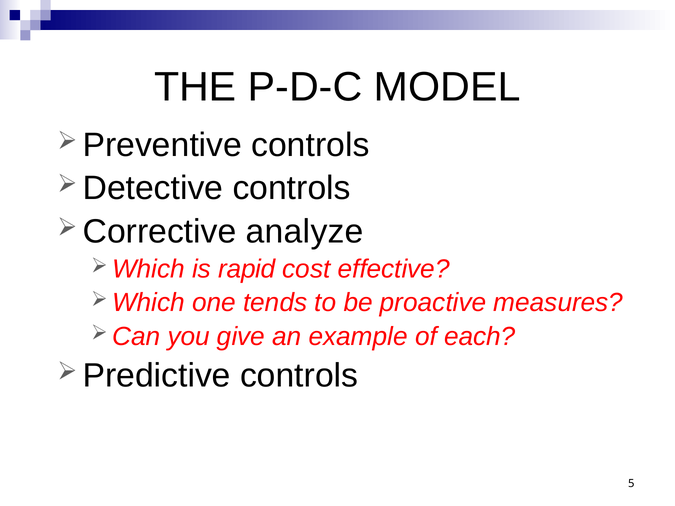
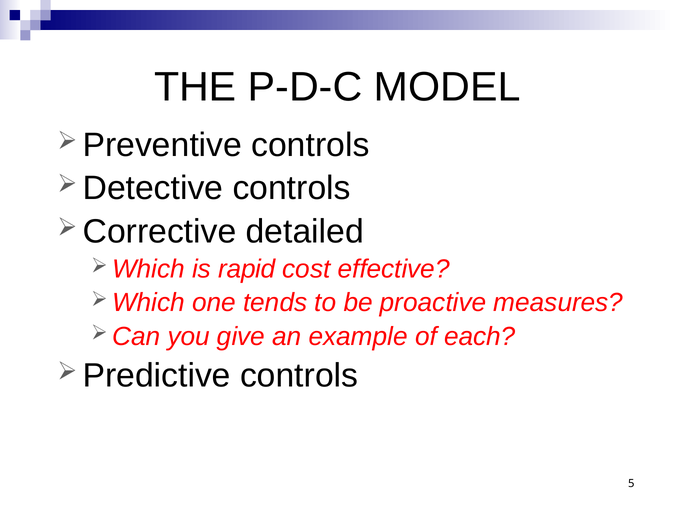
analyze: analyze -> detailed
